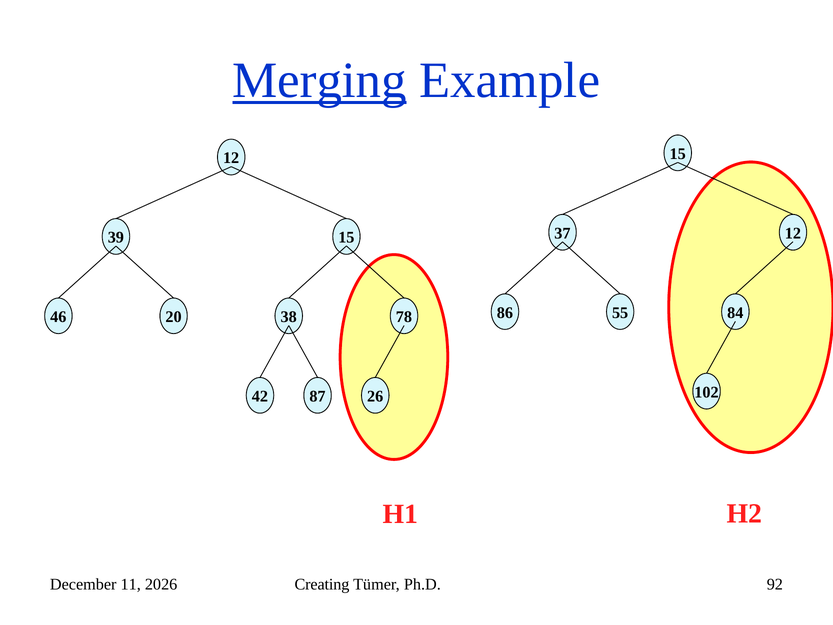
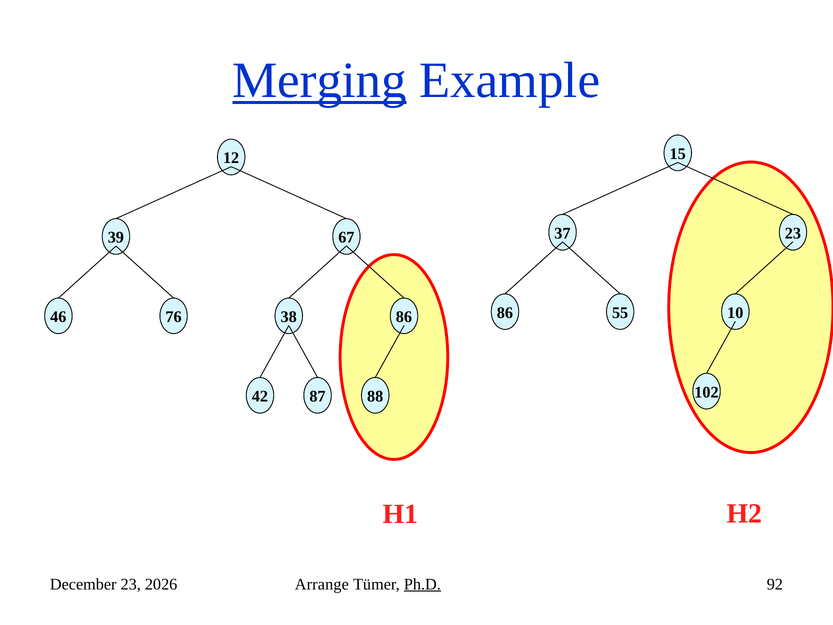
37 12: 12 -> 23
39 15: 15 -> 67
84: 84 -> 10
20: 20 -> 76
38 78: 78 -> 86
26: 26 -> 88
December 11: 11 -> 23
Creating: Creating -> Arrange
Ph.D underline: none -> present
